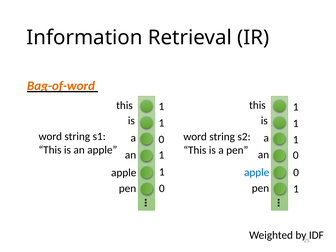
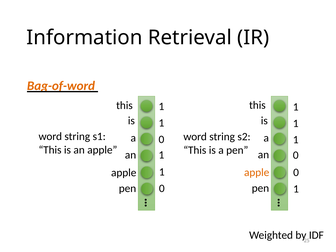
apple at (257, 173) colour: blue -> orange
